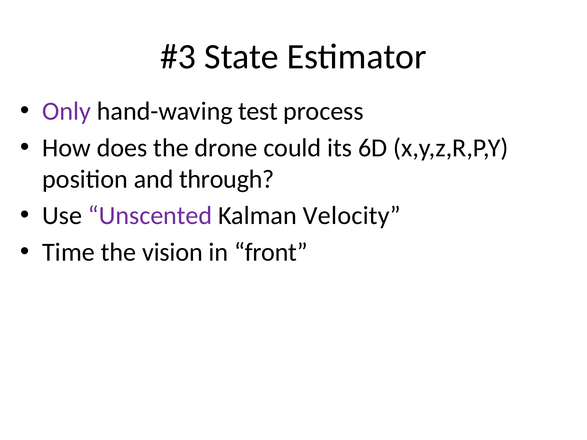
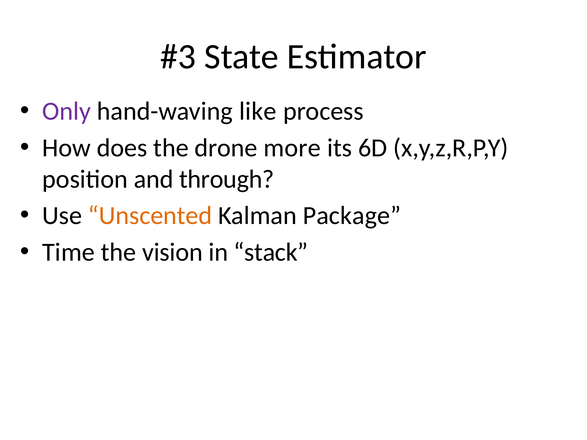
test: test -> like
could: could -> more
Unscented colour: purple -> orange
Velocity: Velocity -> Package
front: front -> stack
